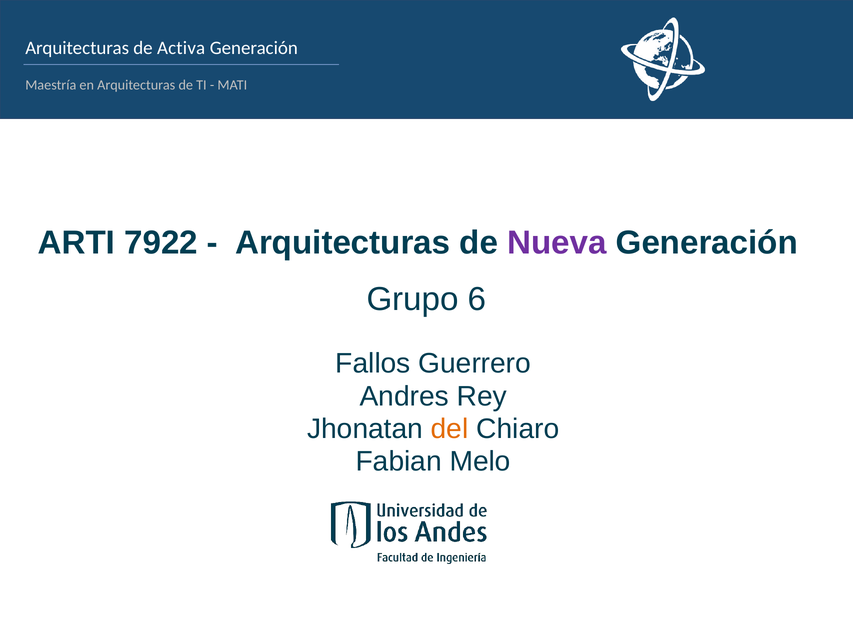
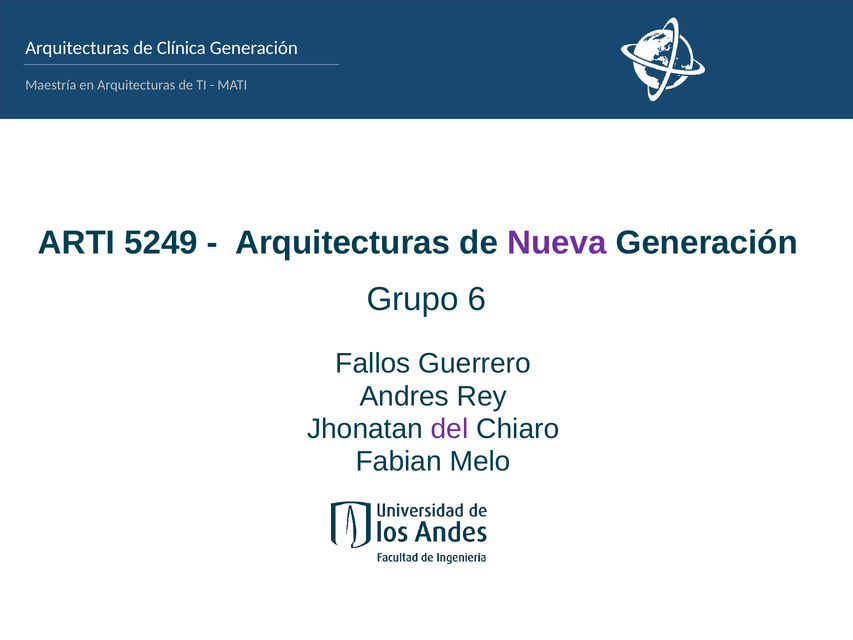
Activa: Activa -> Clínica
7922: 7922 -> 5249
del colour: orange -> purple
